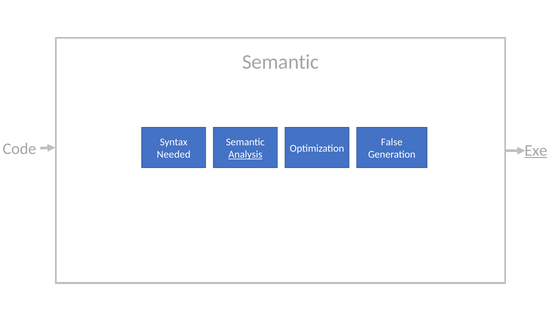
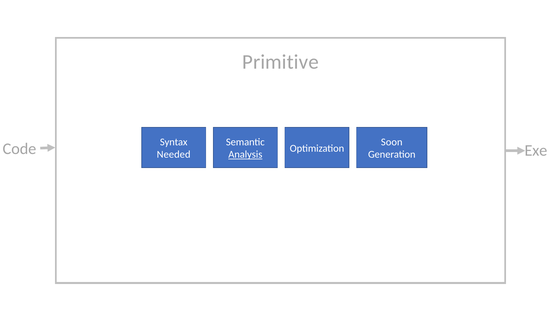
Semantic at (281, 62): Semantic -> Primitive
False: False -> Soon
Exe underline: present -> none
